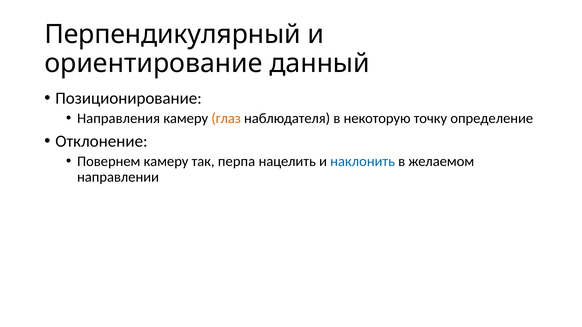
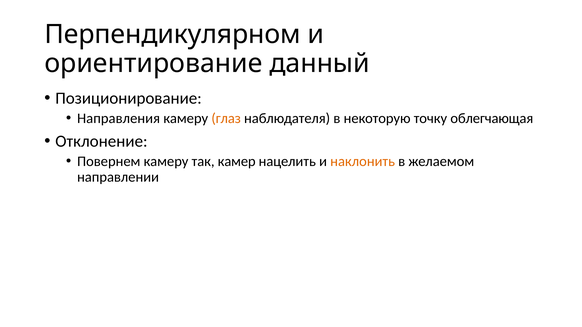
Перпендикулярный: Перпендикулярный -> Перпендикулярном
определение: определение -> облегчающая
перпа: перпа -> камер
наклонить colour: blue -> orange
